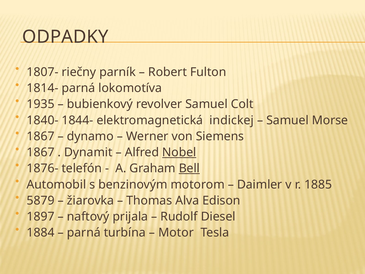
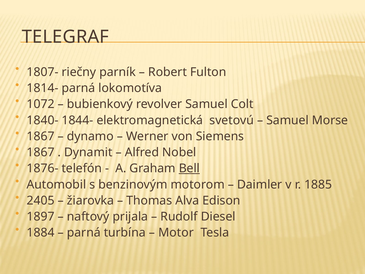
ODPADKY: ODPADKY -> TELEGRAF
1935: 1935 -> 1072
indickej: indickej -> svetovú
Nobel underline: present -> none
5879: 5879 -> 2405
